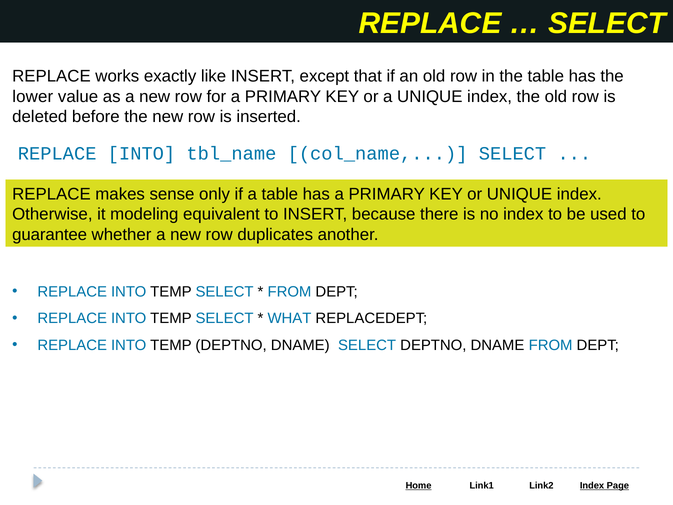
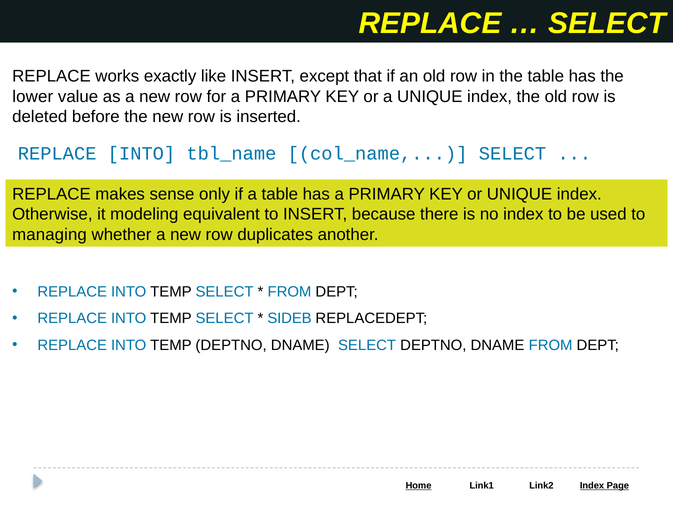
guarantee: guarantee -> managing
WHAT: WHAT -> SIDEB
